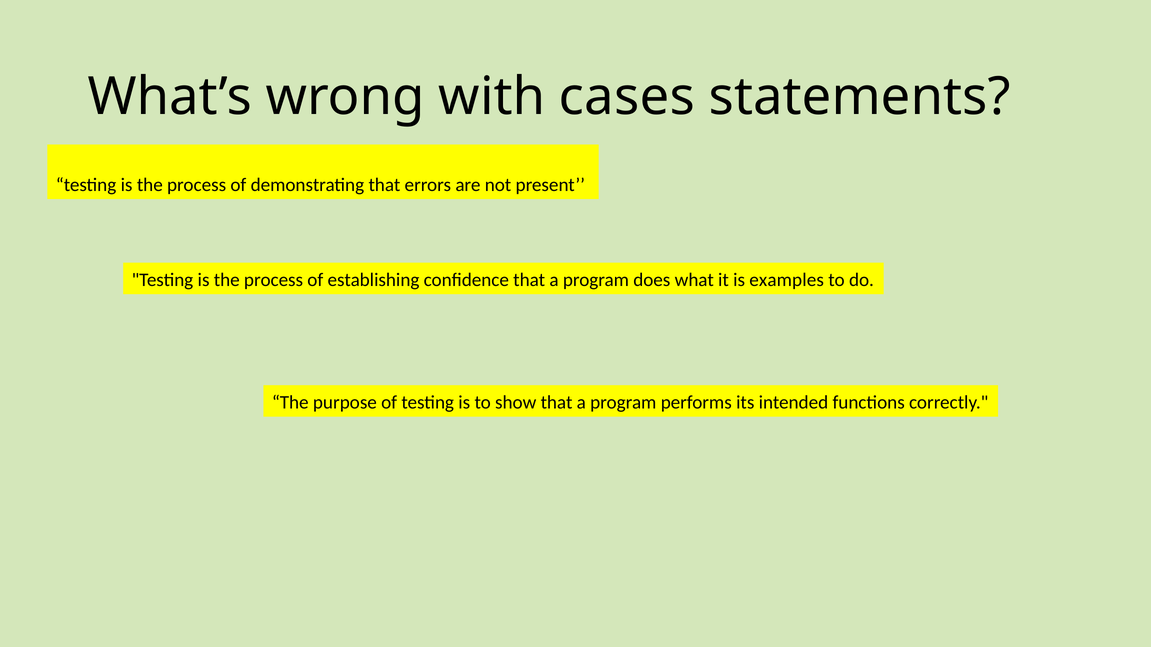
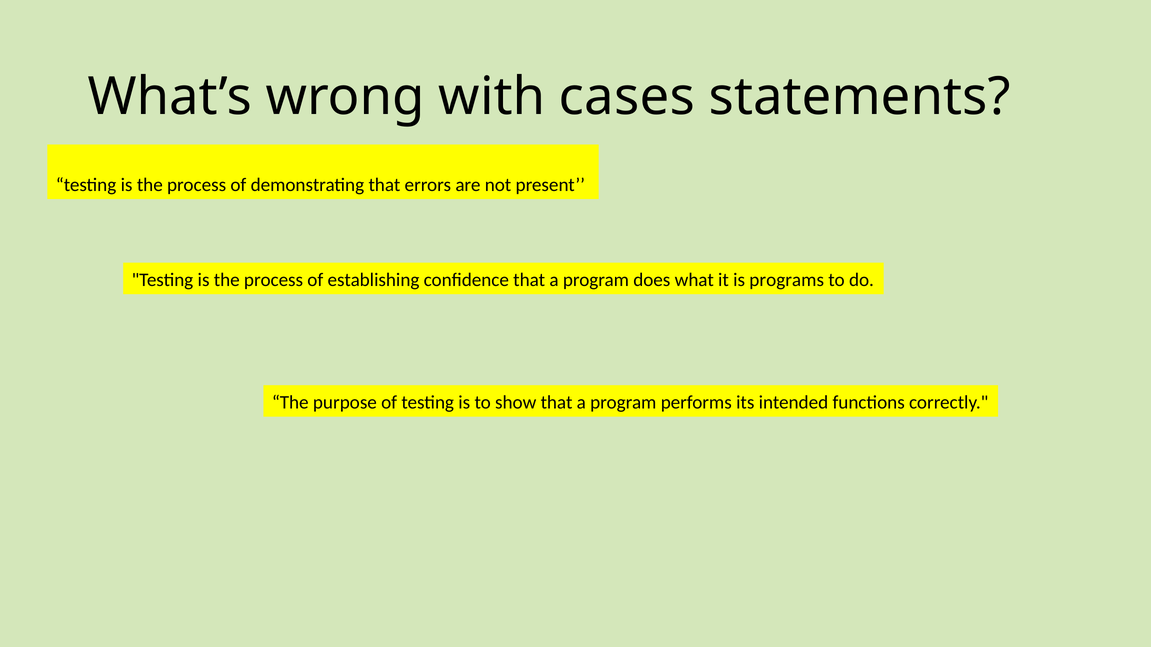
examples: examples -> programs
